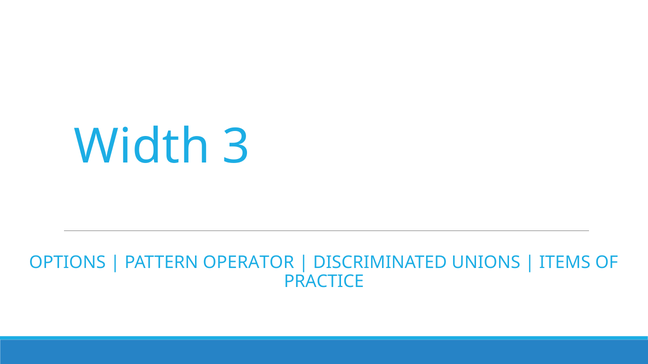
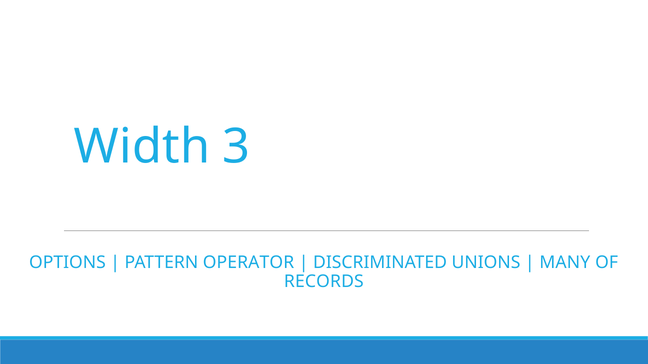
ITEMS: ITEMS -> MANY
PRACTICE: PRACTICE -> RECORDS
